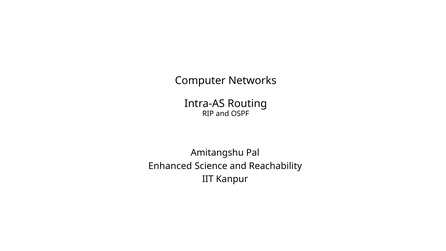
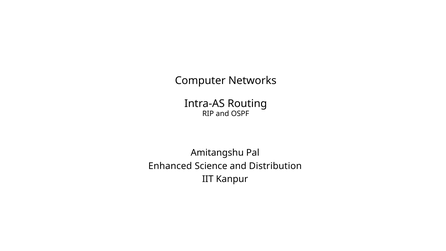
Reachability: Reachability -> Distribution
